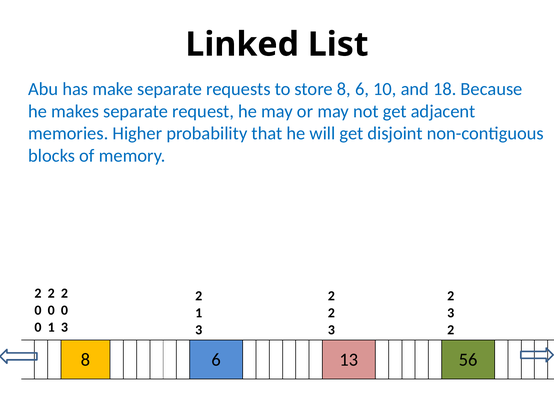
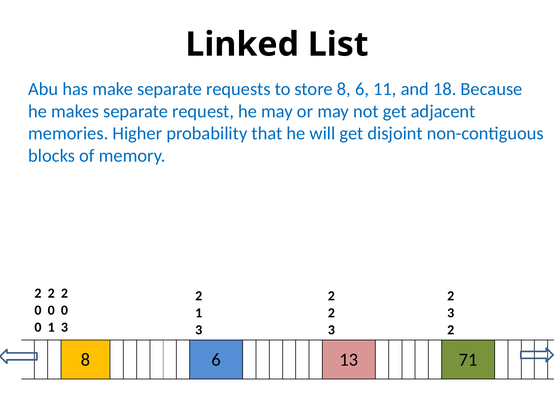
10: 10 -> 11
56: 56 -> 71
